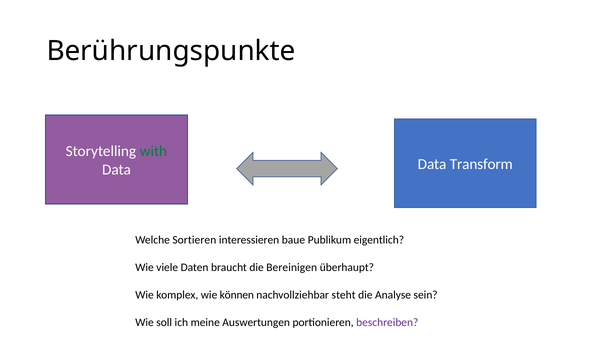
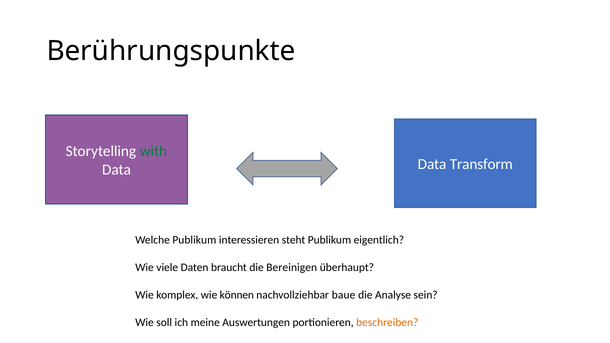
Welche Sortieren: Sortieren -> Publikum
baue: baue -> steht
steht: steht -> baue
beschreiben colour: purple -> orange
